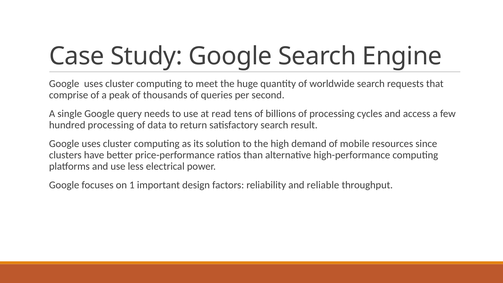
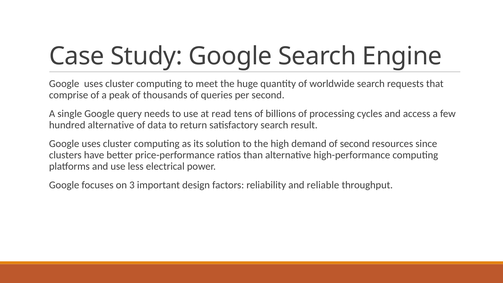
hundred processing: processing -> alternative
of mobile: mobile -> second
1: 1 -> 3
